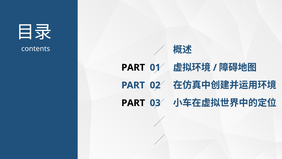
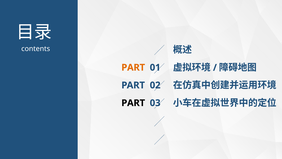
PART at (133, 67) colour: black -> orange
